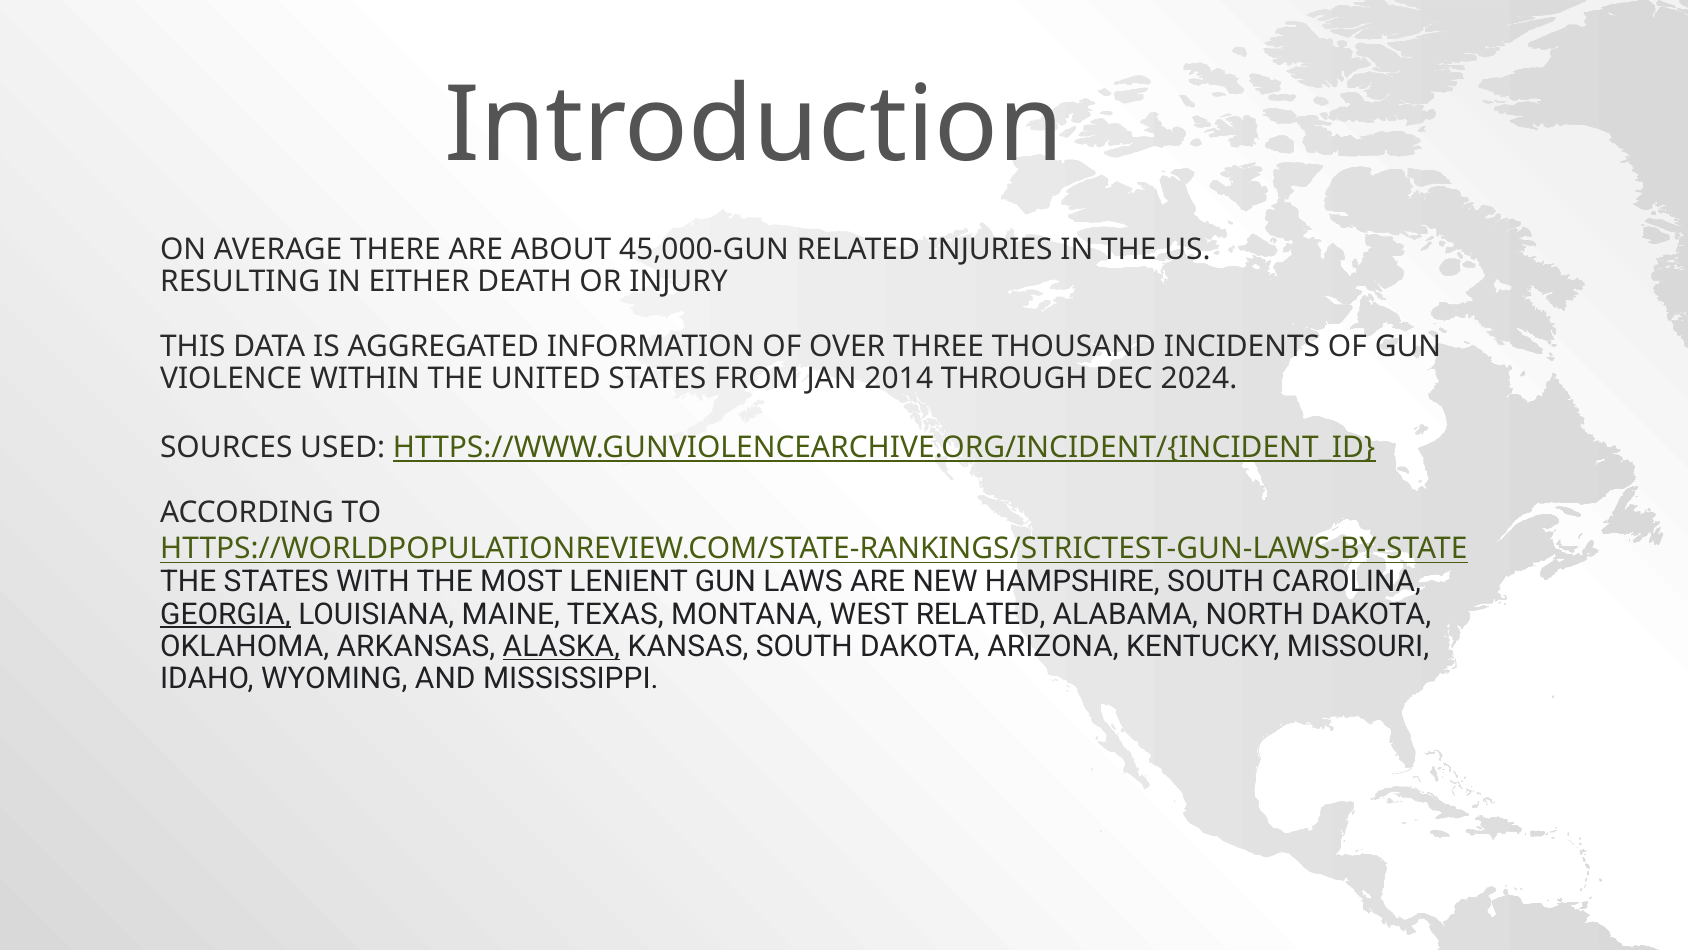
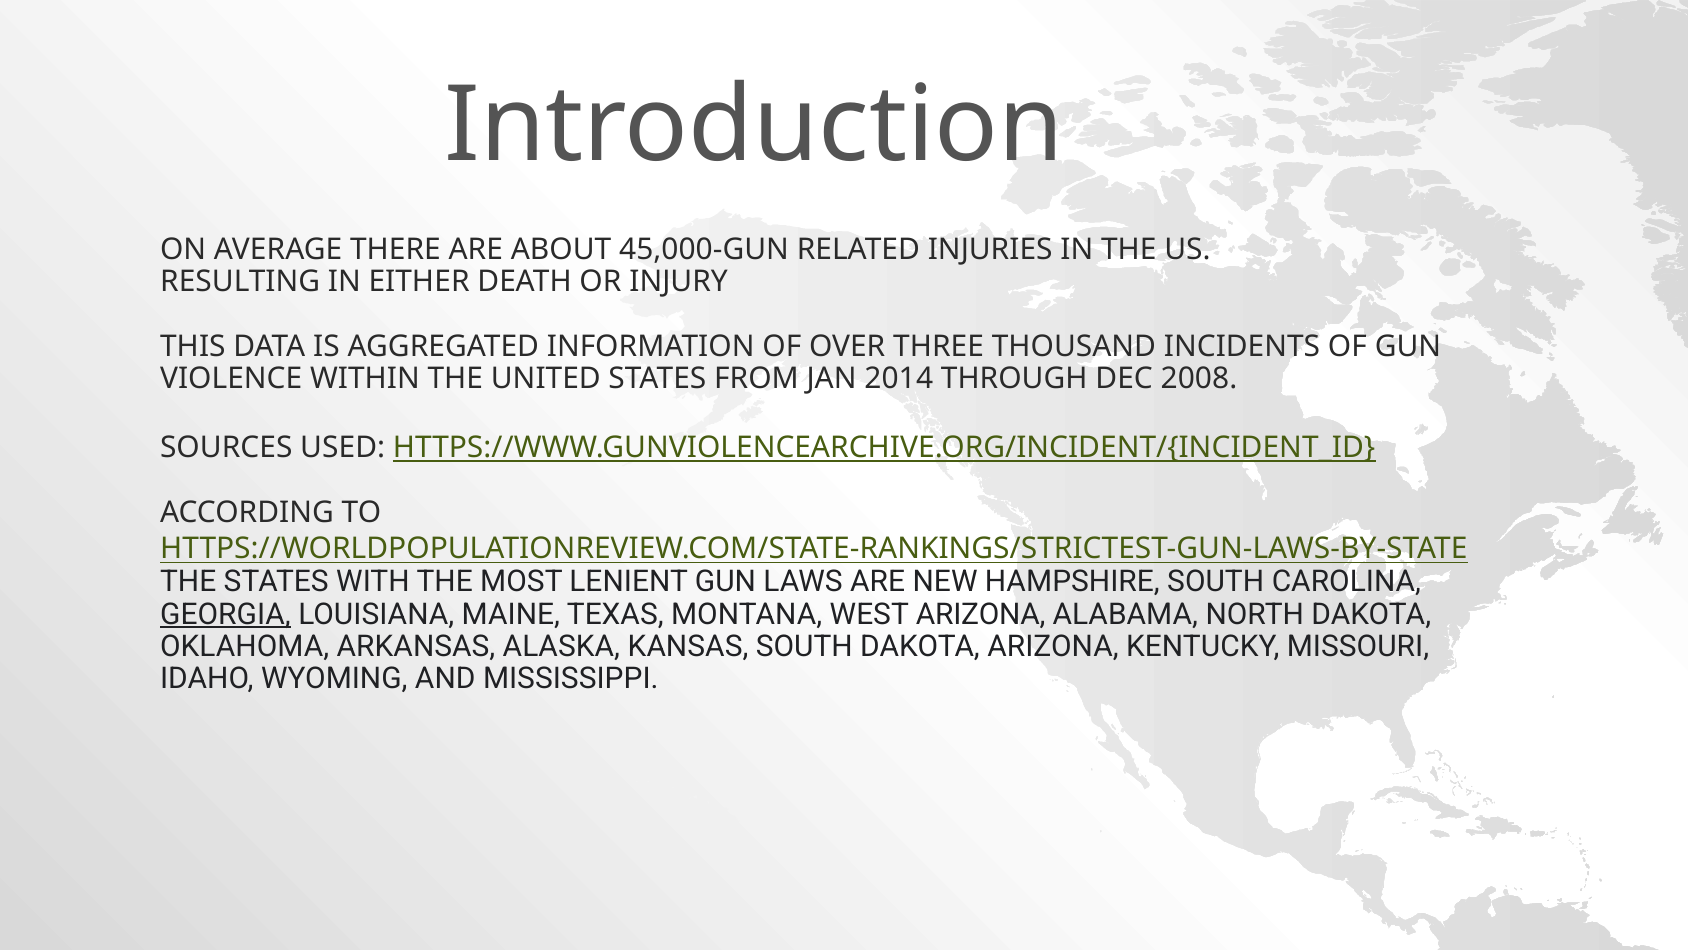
2024: 2024 -> 2008
WEST RELATED: RELATED -> ARIZONA
ALASKA underline: present -> none
